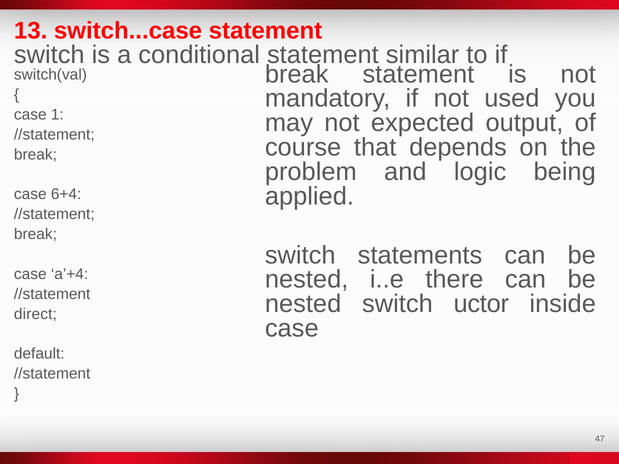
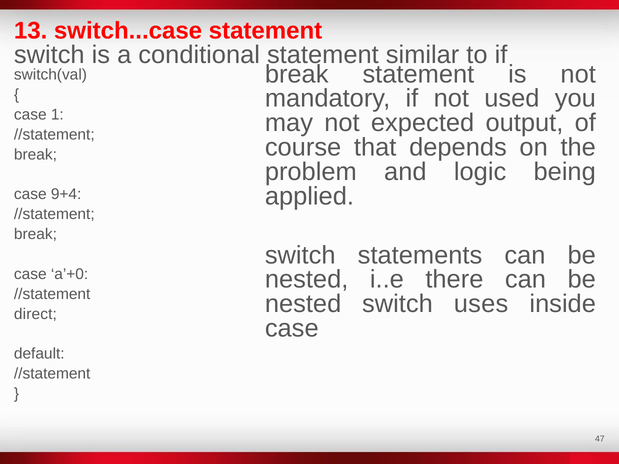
6+4: 6+4 -> 9+4
a’+4: a’+4 -> a’+0
uctor: uctor -> uses
